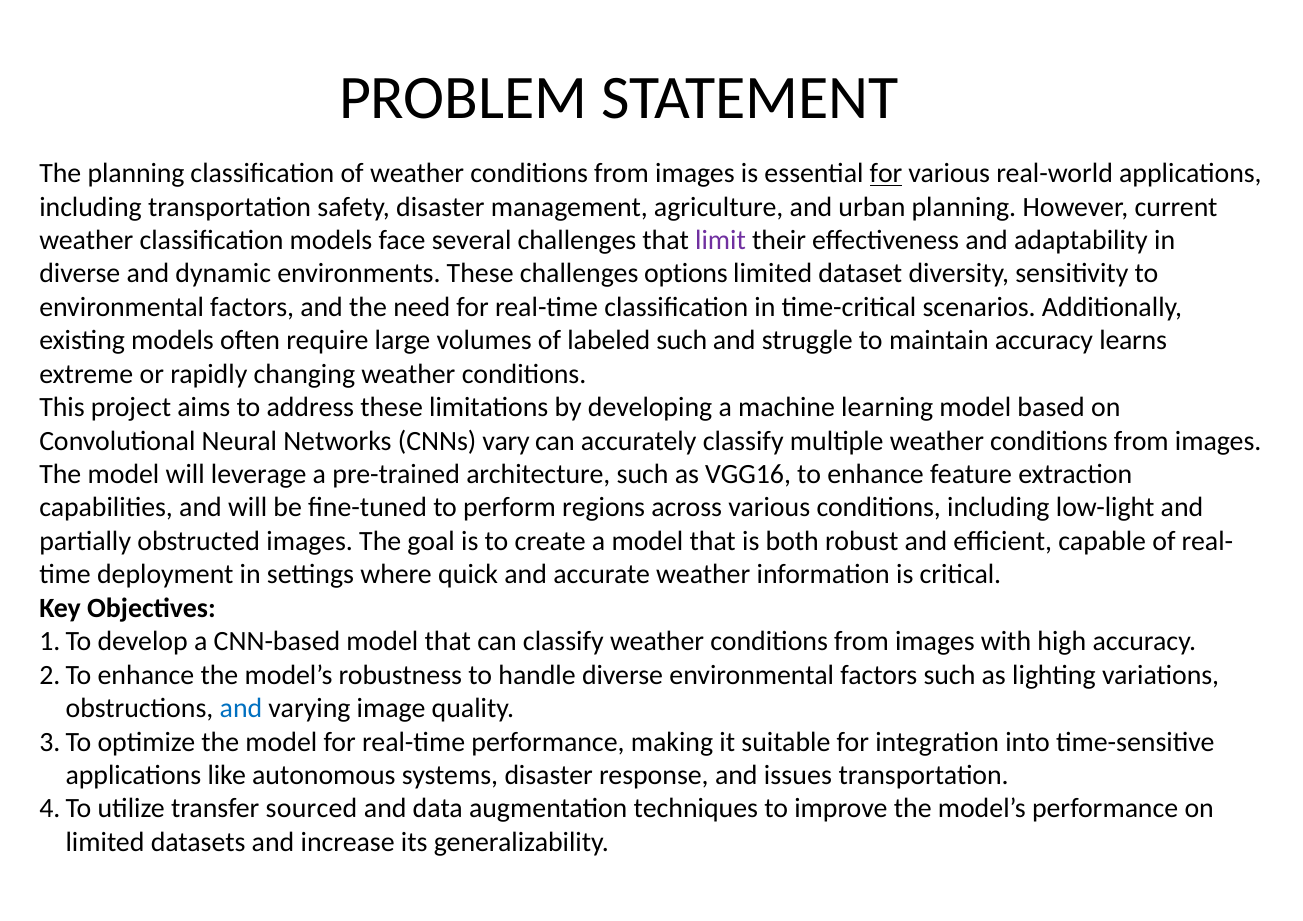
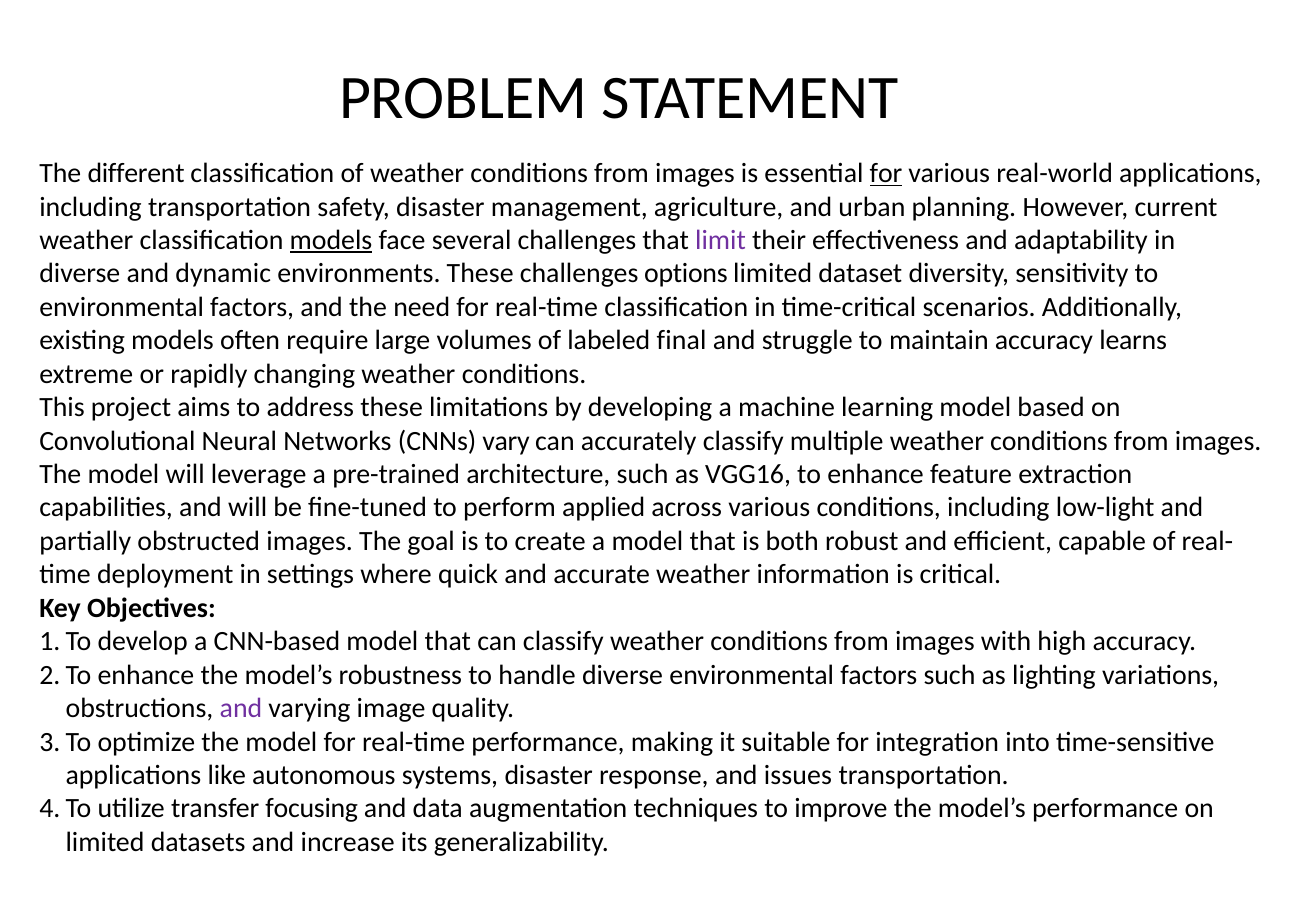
The planning: planning -> different
models at (331, 240) underline: none -> present
labeled such: such -> final
regions: regions -> applied
and at (241, 708) colour: blue -> purple
sourced: sourced -> focusing
